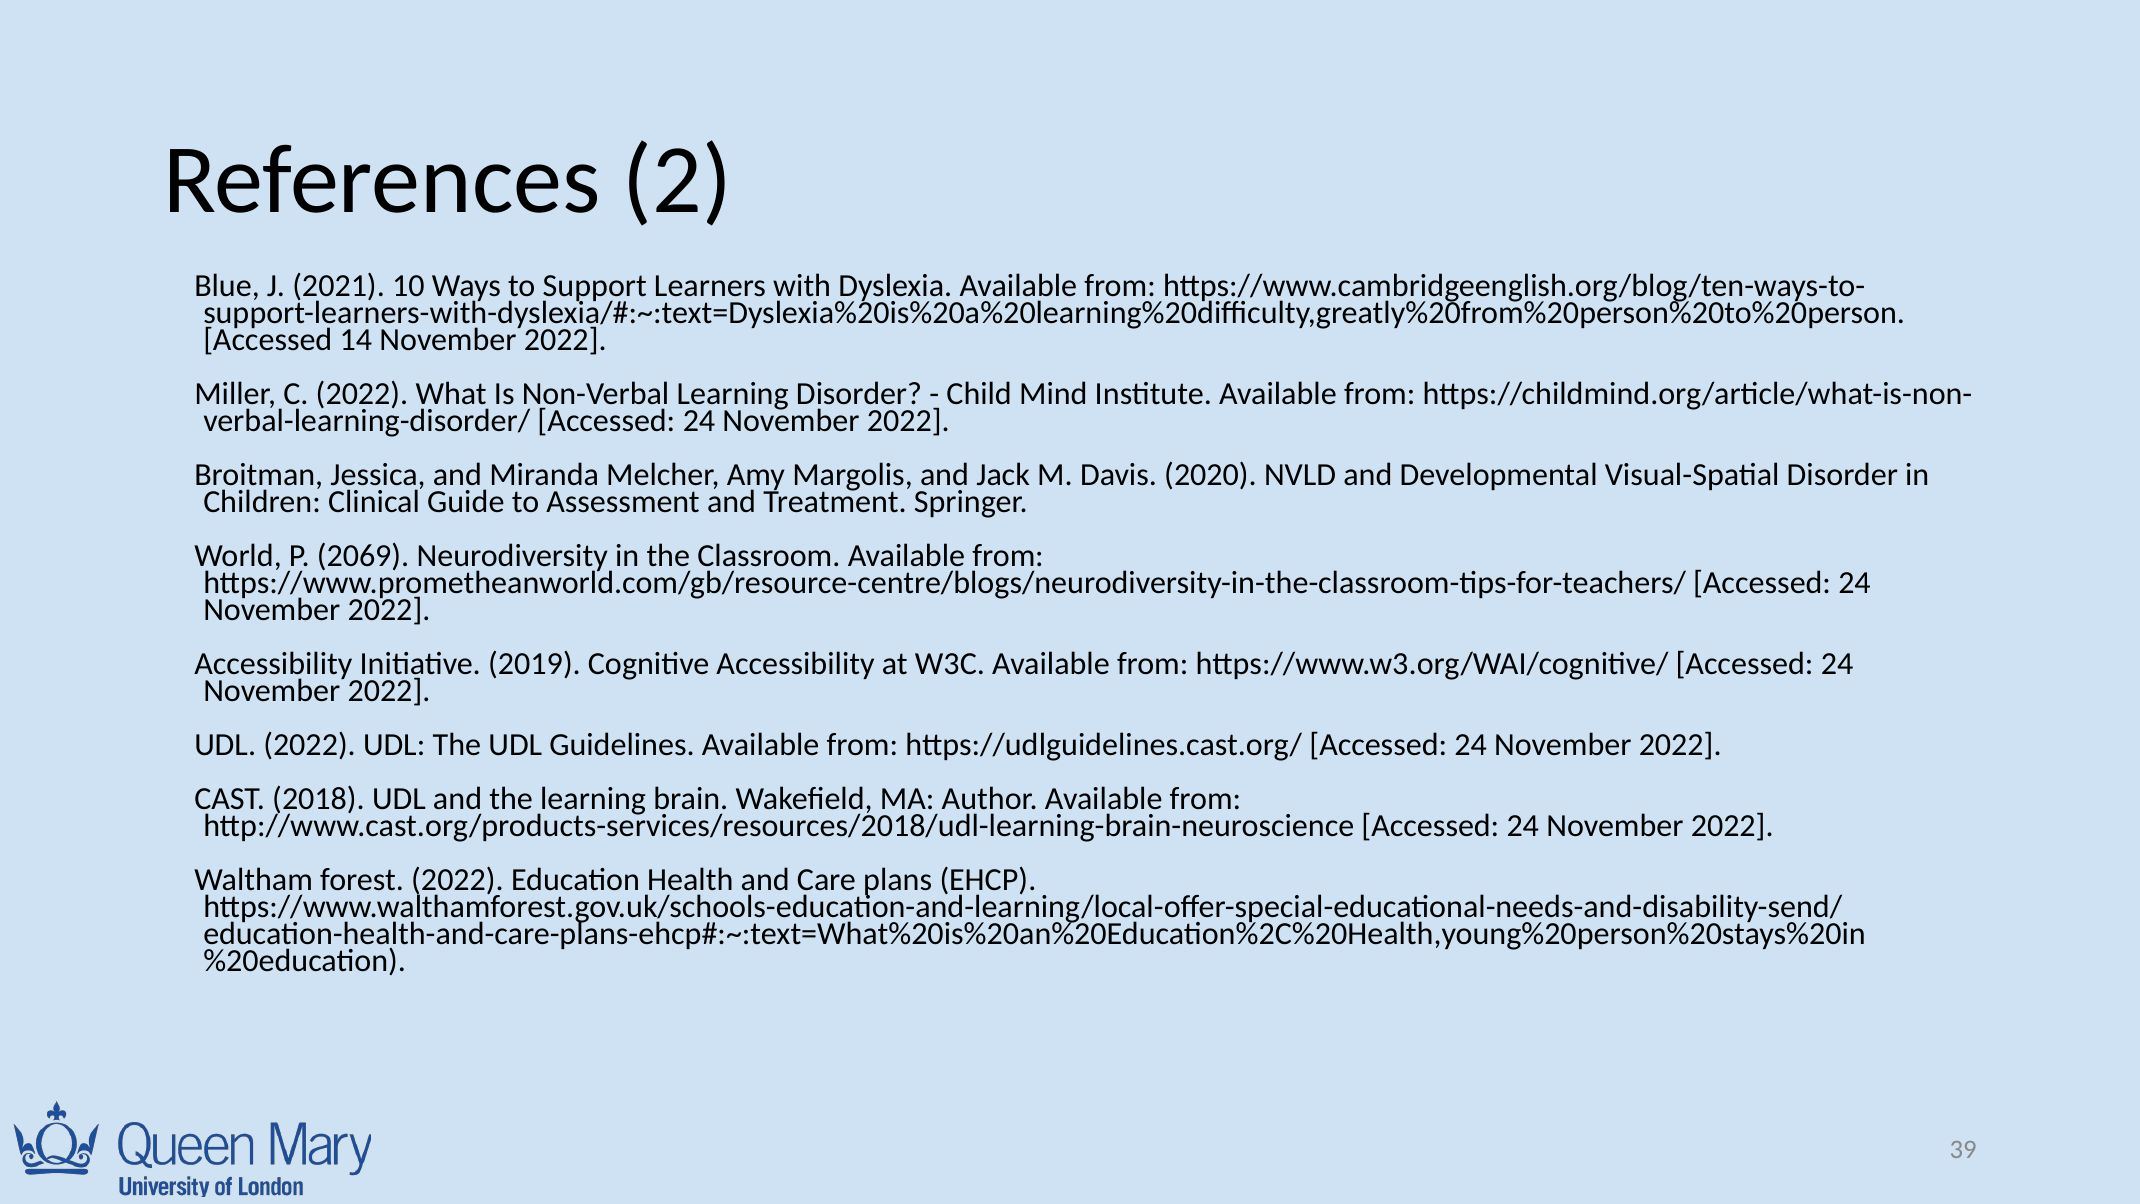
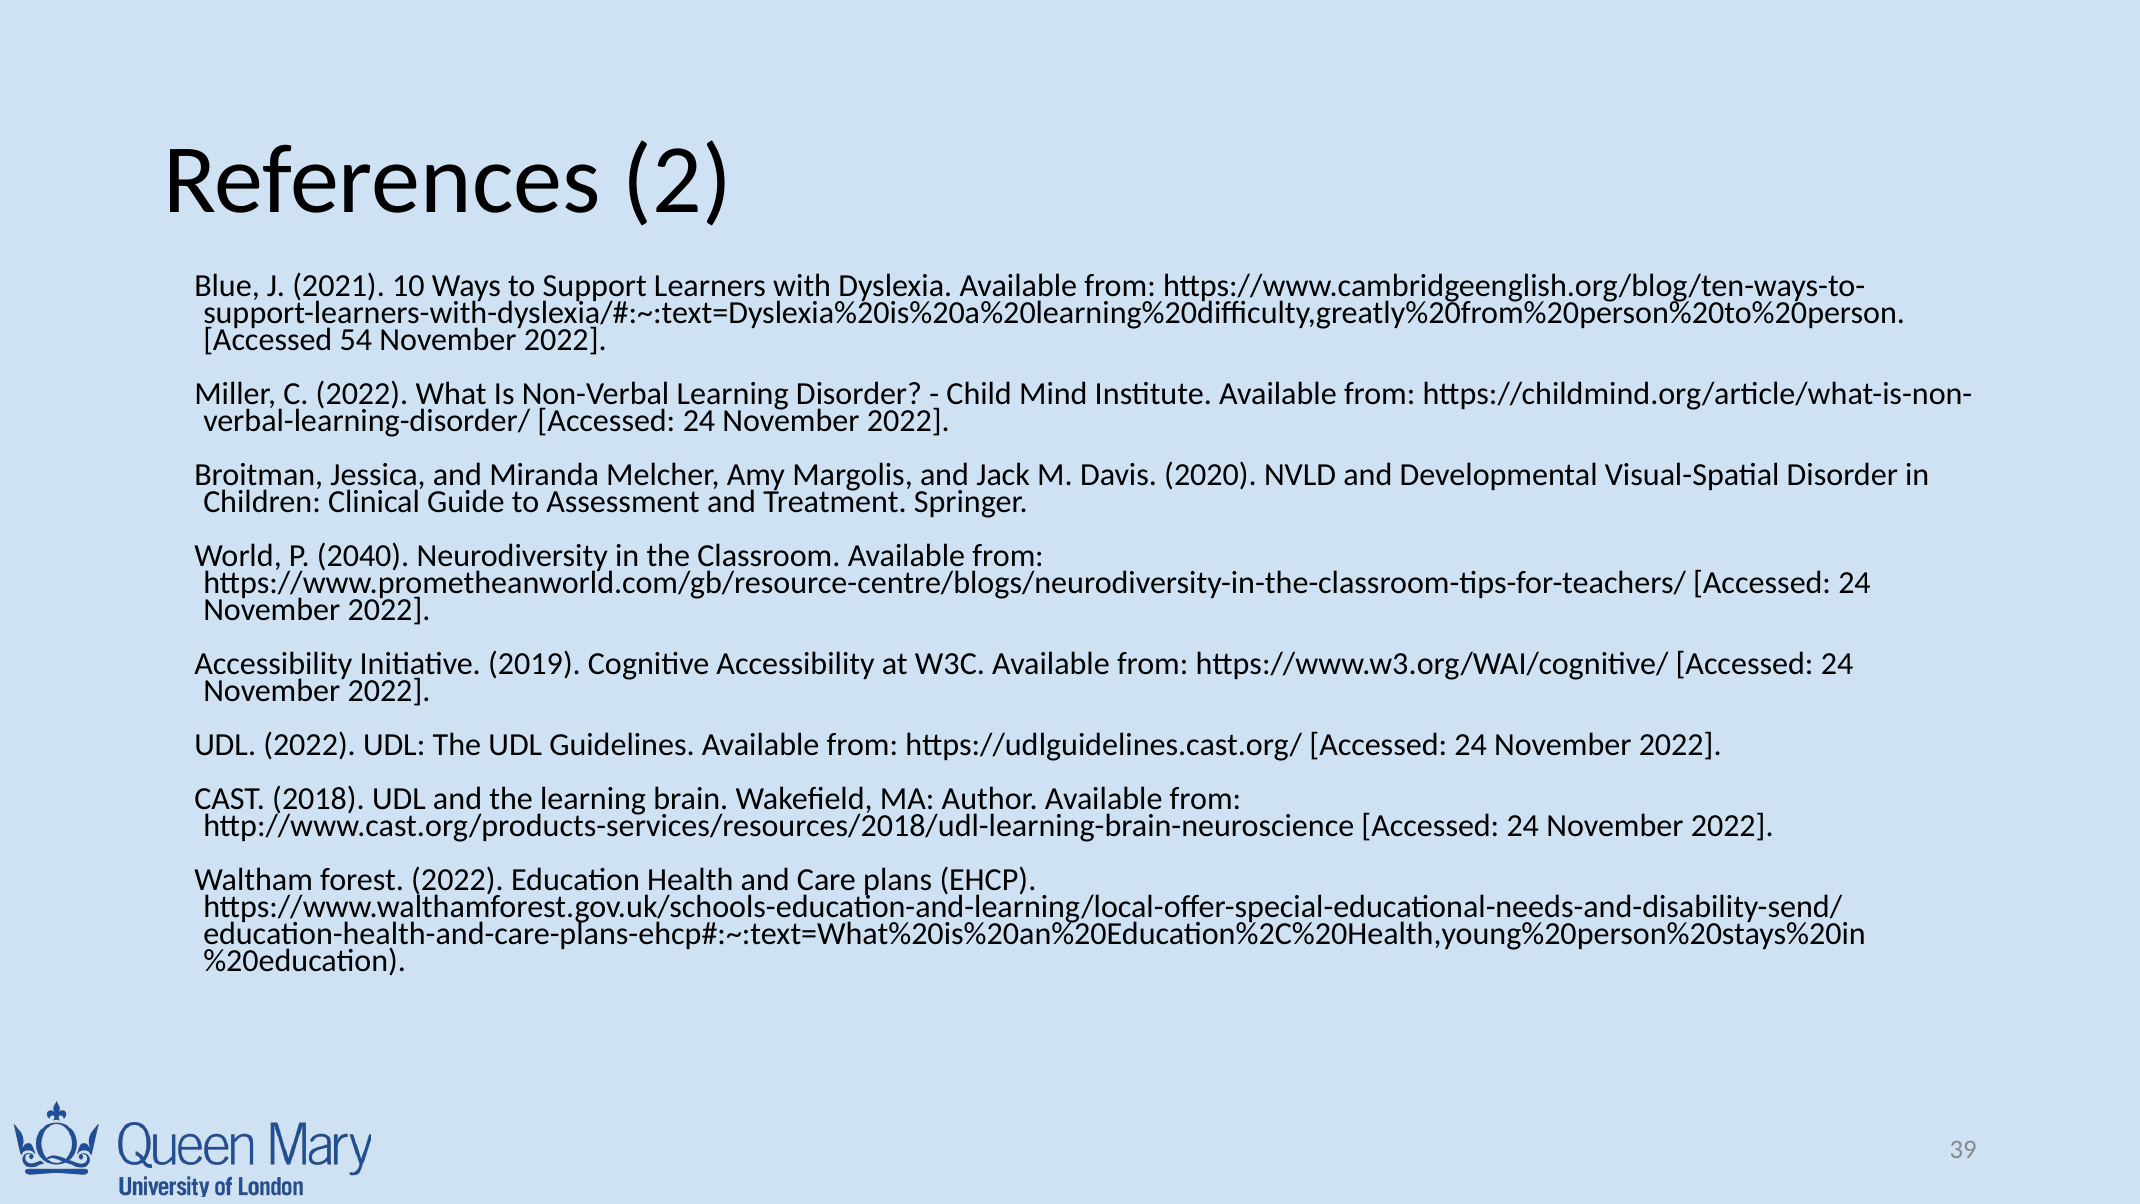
14: 14 -> 54
2069: 2069 -> 2040
